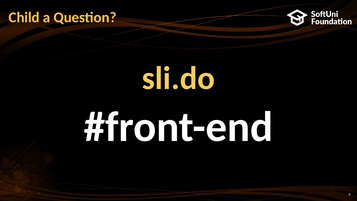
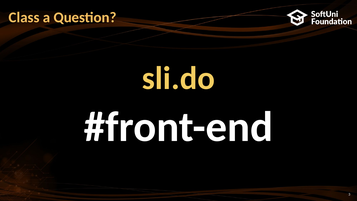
Child: Child -> Class
